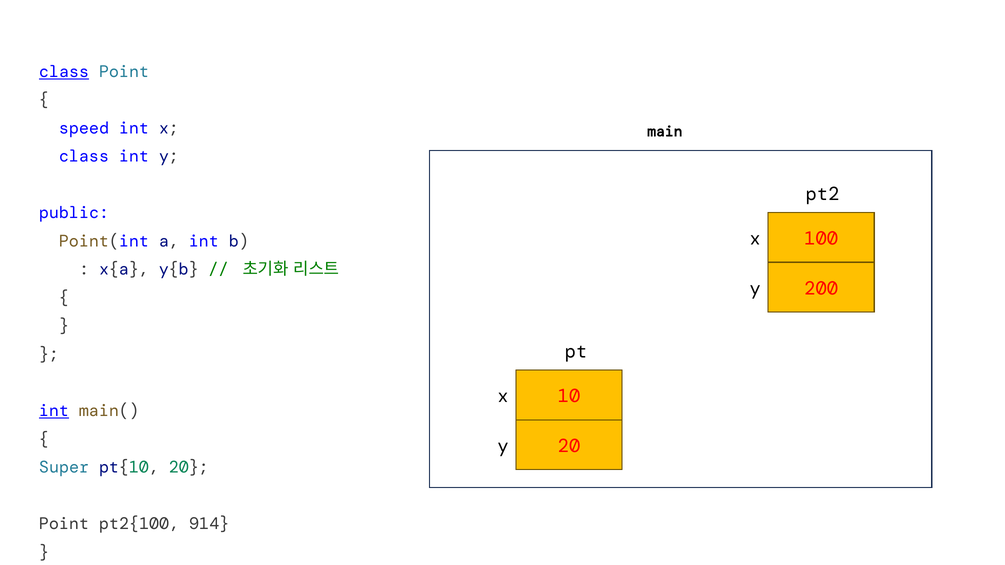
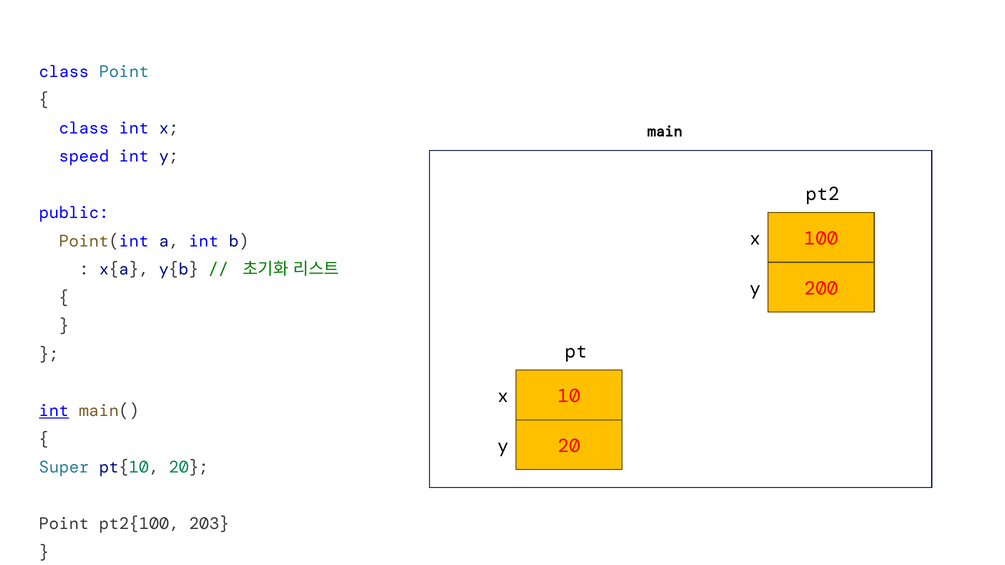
class at (64, 72) underline: present -> none
speed at (84, 128): speed -> class
class at (84, 156): class -> speed
914: 914 -> 203
